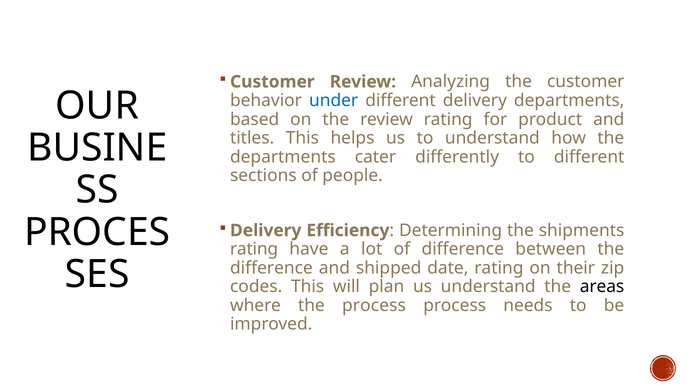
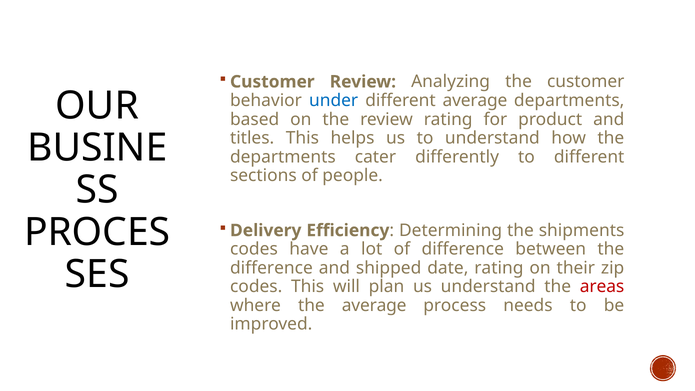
different delivery: delivery -> average
rating at (254, 249): rating -> codes
areas colour: black -> red
the process: process -> average
